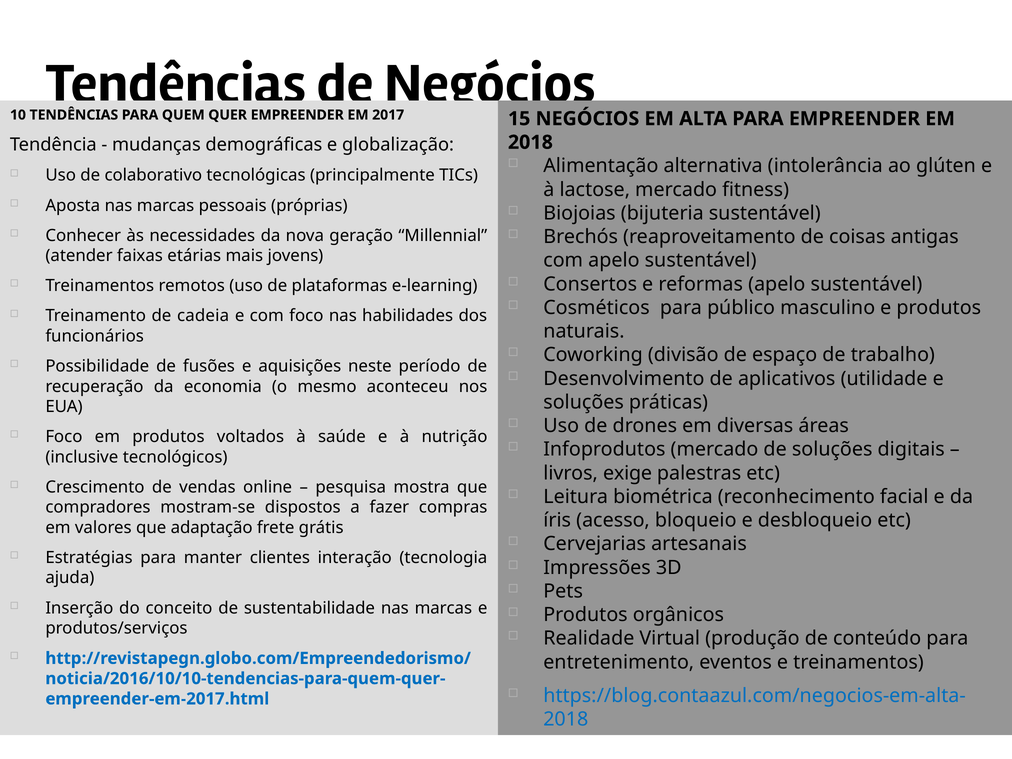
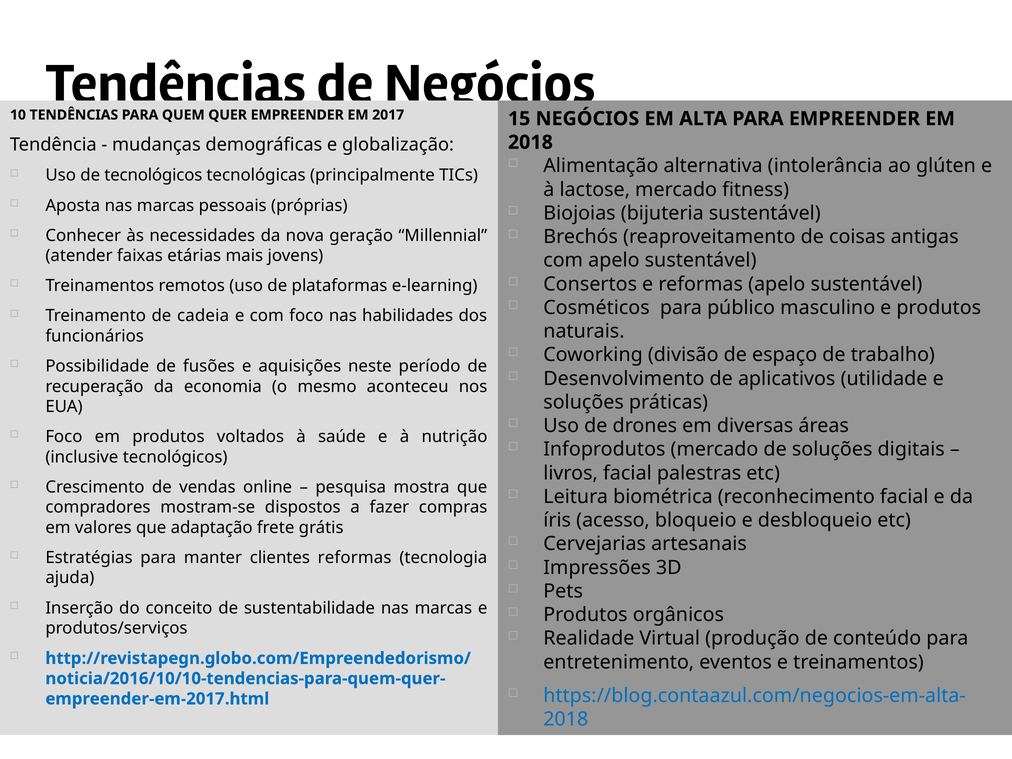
de colaborativo: colaborativo -> tecnológicos
livros exige: exige -> facial
clientes interação: interação -> reformas
